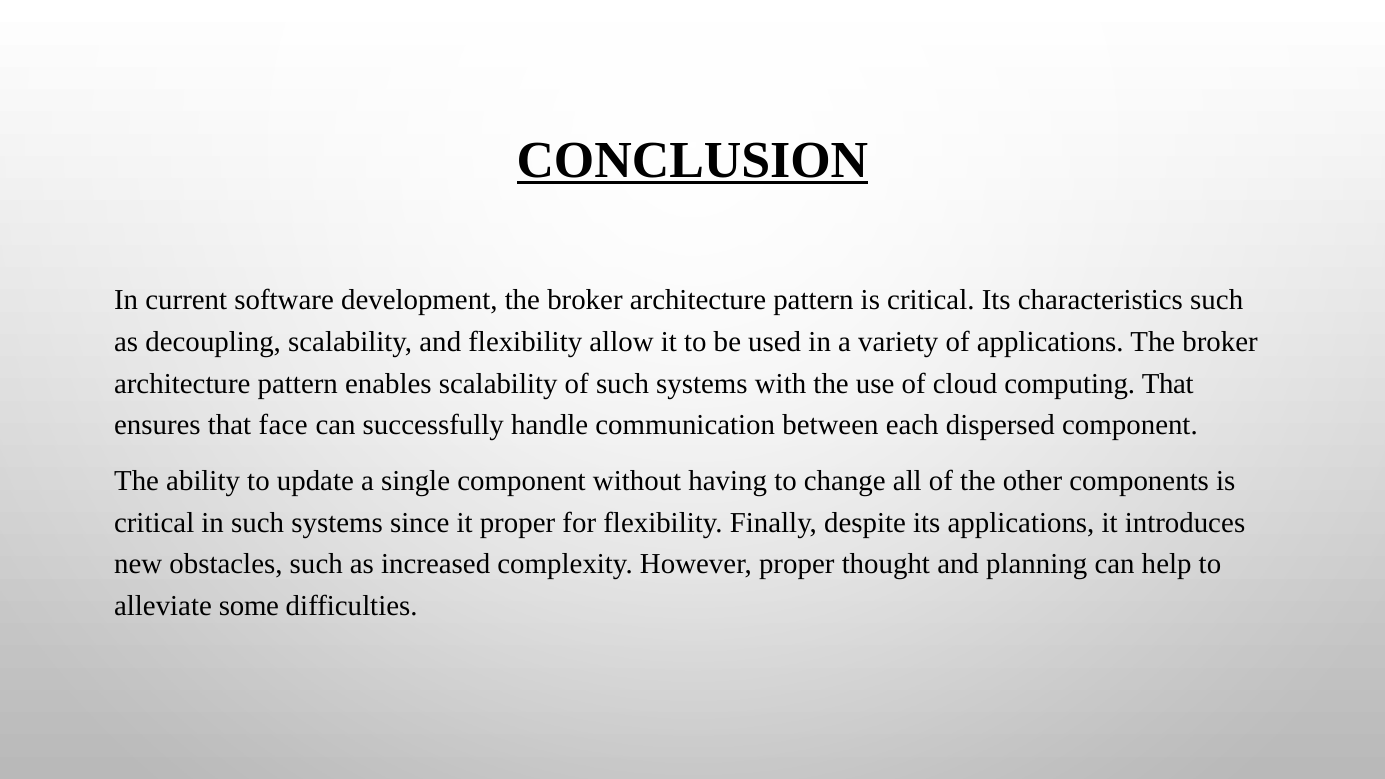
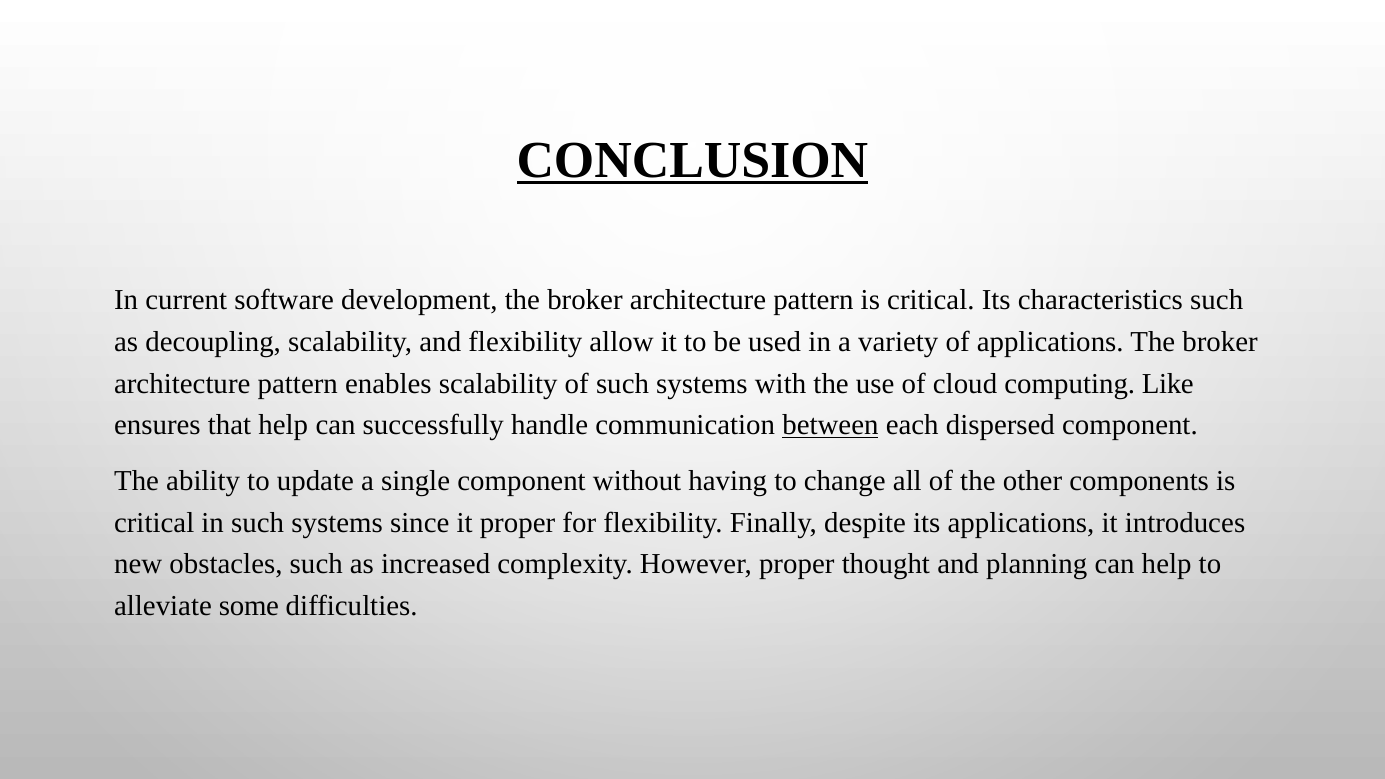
computing That: That -> Like
that face: face -> help
between underline: none -> present
